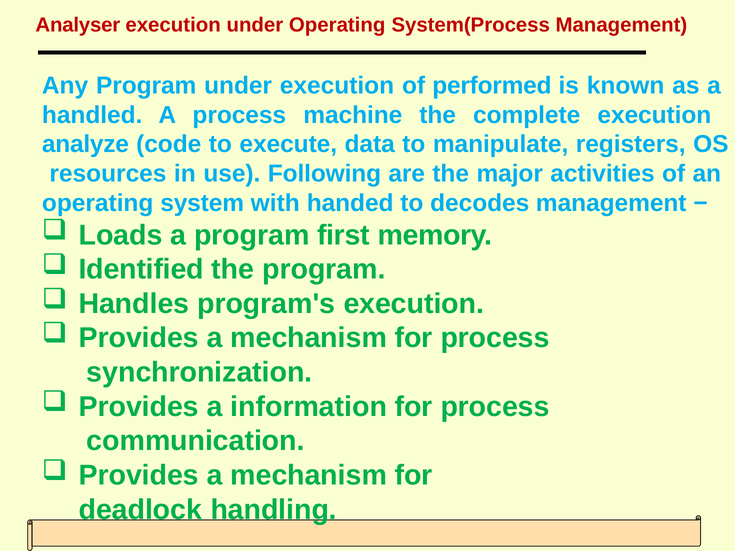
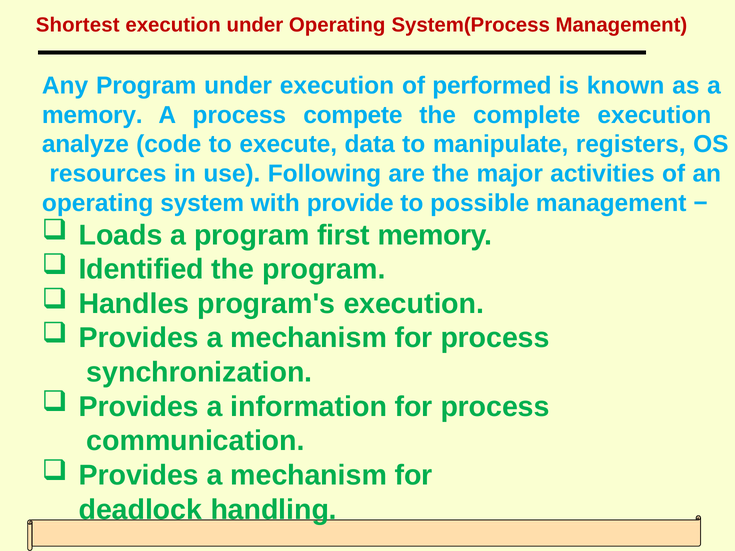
Analyser: Analyser -> Shortest
handled at (92, 115): handled -> memory
machine: machine -> compete
handed: handed -> provide
decodes: decodes -> possible
